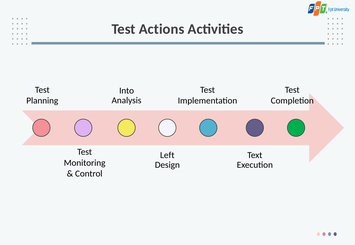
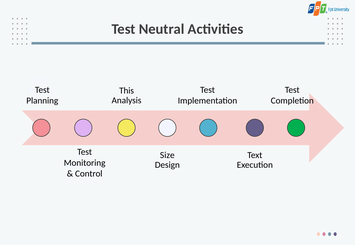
Actions: Actions -> Neutral
Into at (127, 91): Into -> This
Left: Left -> Size
